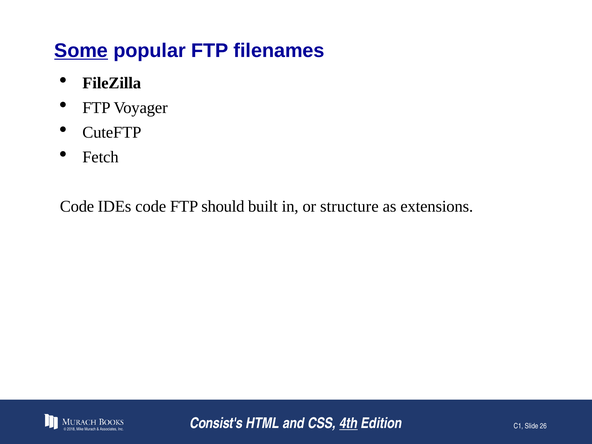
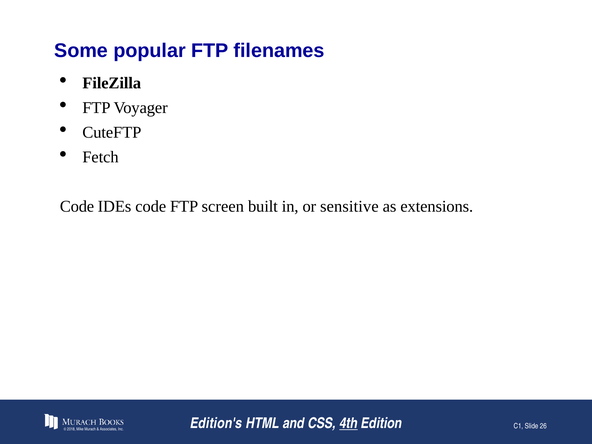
Some underline: present -> none
should: should -> screen
structure: structure -> sensitive
Consist's: Consist's -> Edition's
